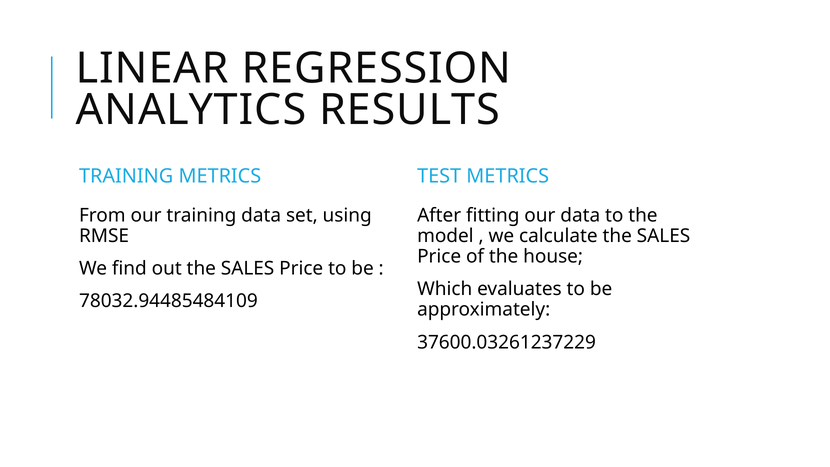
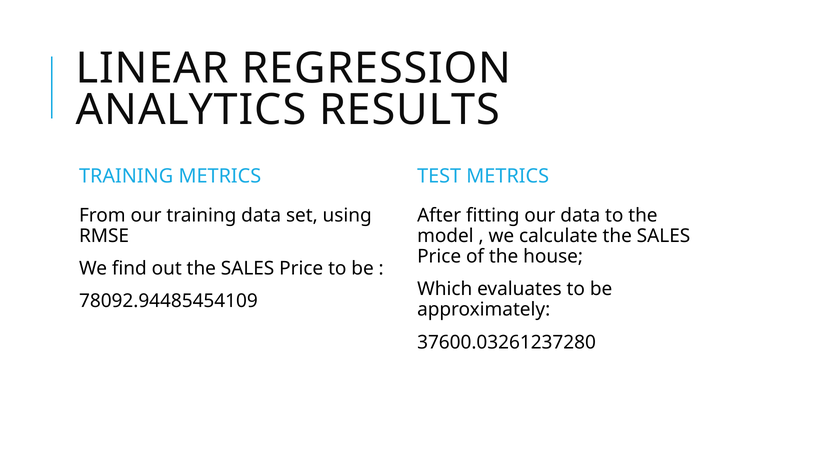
78032.94485484109: 78032.94485484109 -> 78092.94485454109
37600.03261237229: 37600.03261237229 -> 37600.03261237280
